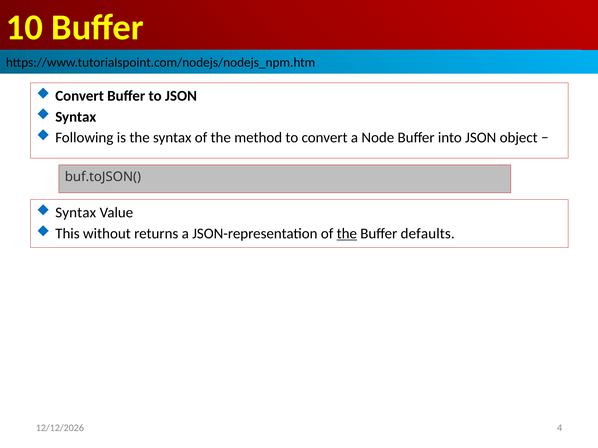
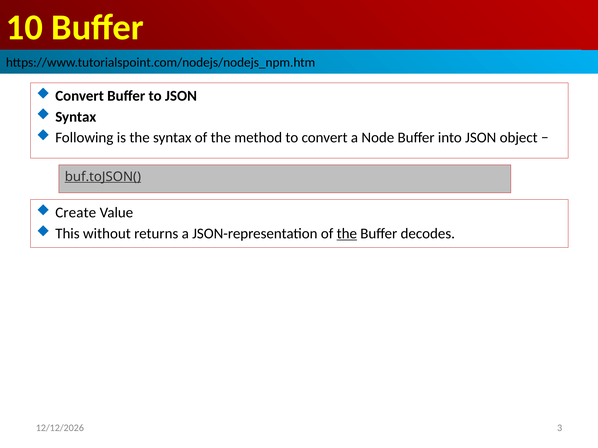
buf.toJSON( underline: none -> present
Syntax at (76, 213): Syntax -> Create
defaults: defaults -> decodes
4: 4 -> 3
